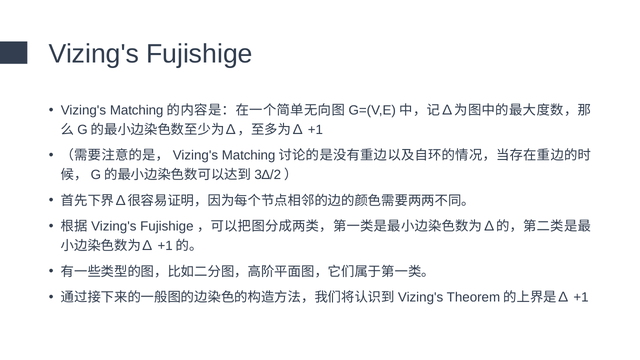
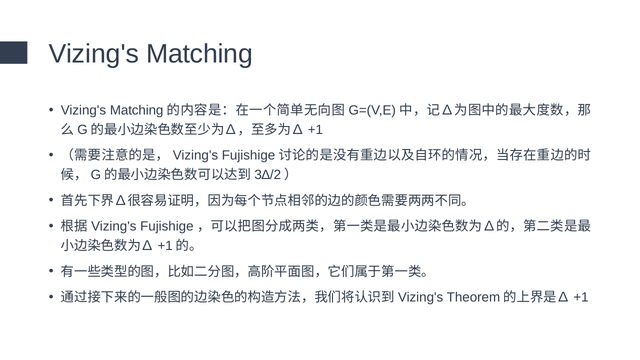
Fujishige at (199, 54): Fujishige -> Matching
Matching at (249, 155): Matching -> Fujishige
